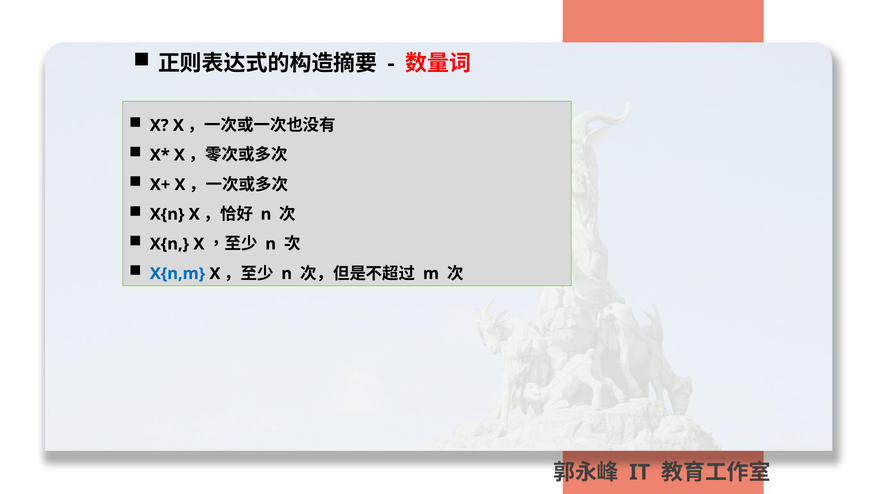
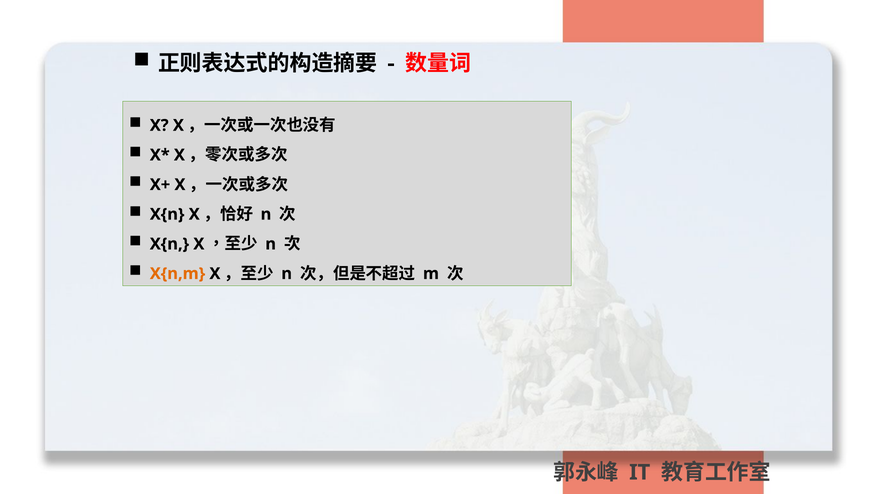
X{n,m colour: blue -> orange
